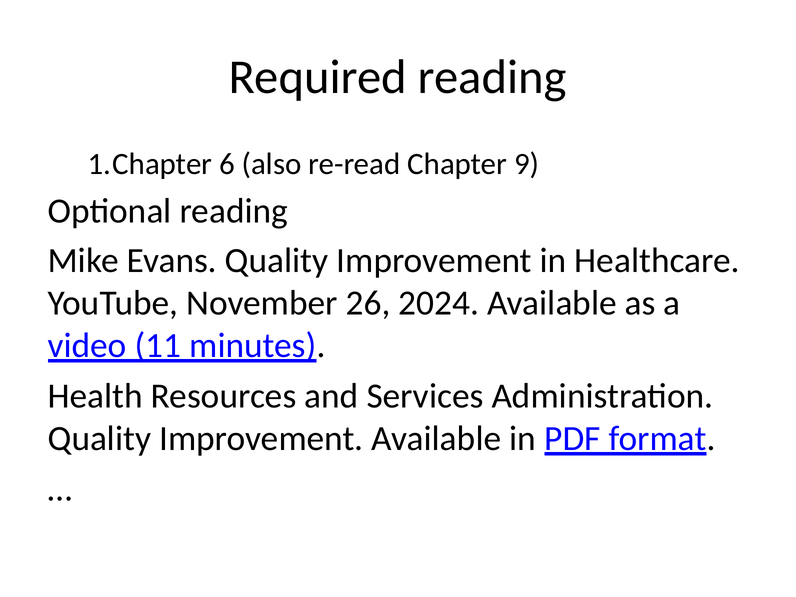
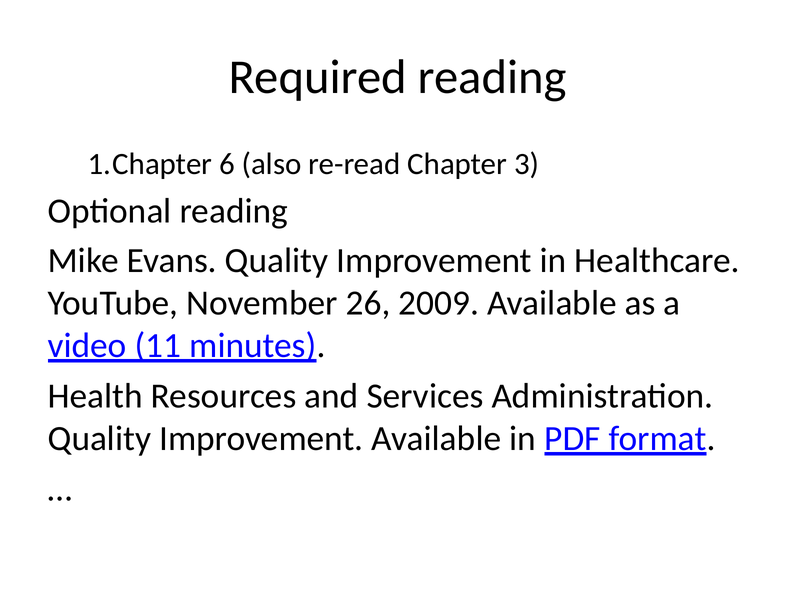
9: 9 -> 3
2024: 2024 -> 2009
